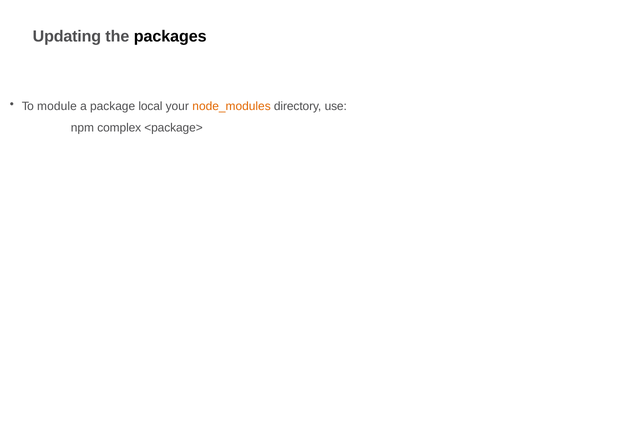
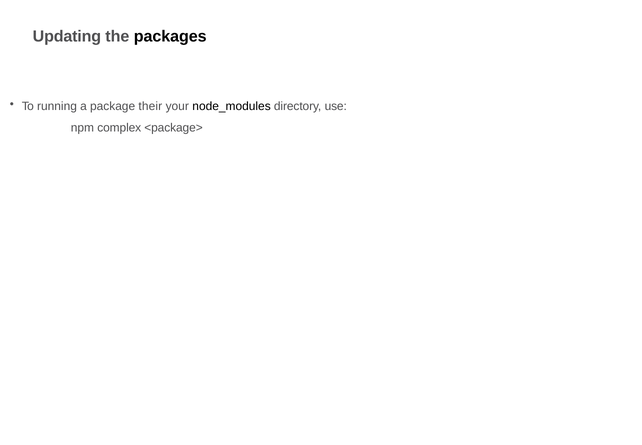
module: module -> running
local: local -> their
node_modules colour: orange -> black
